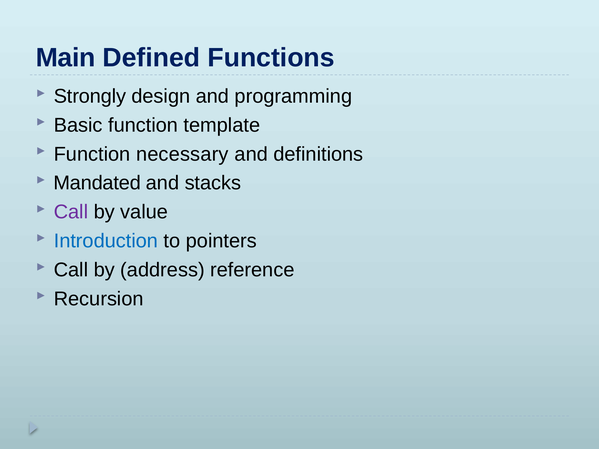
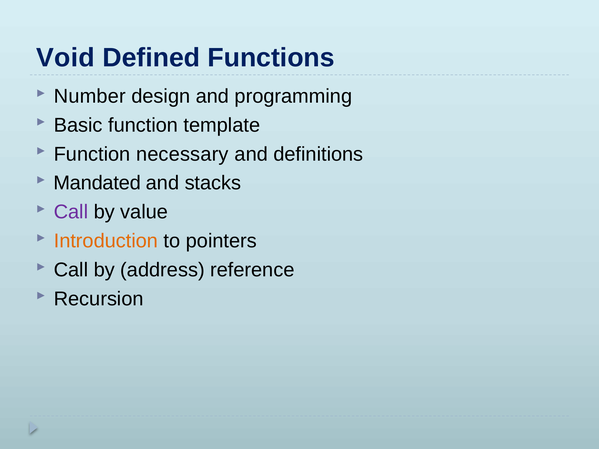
Main: Main -> Void
Strongly: Strongly -> Number
Introduction colour: blue -> orange
